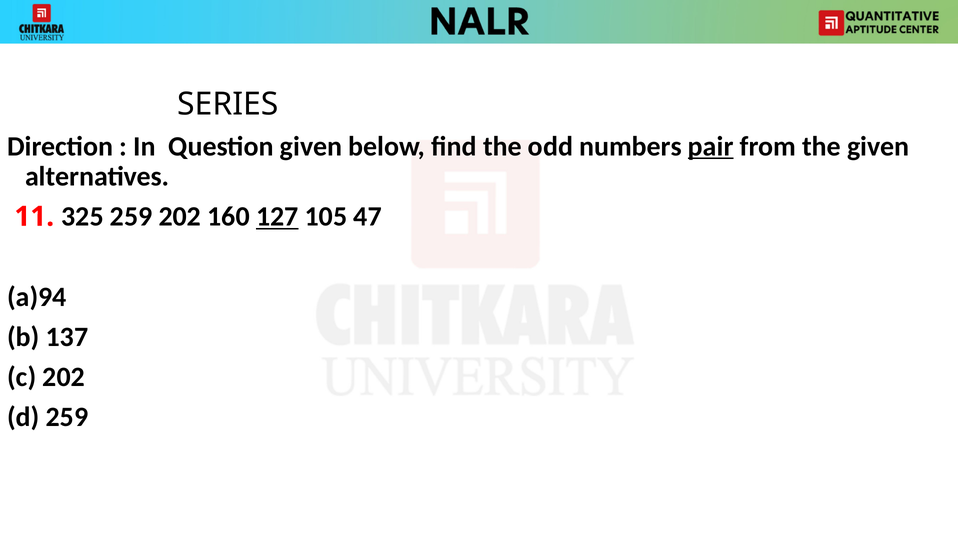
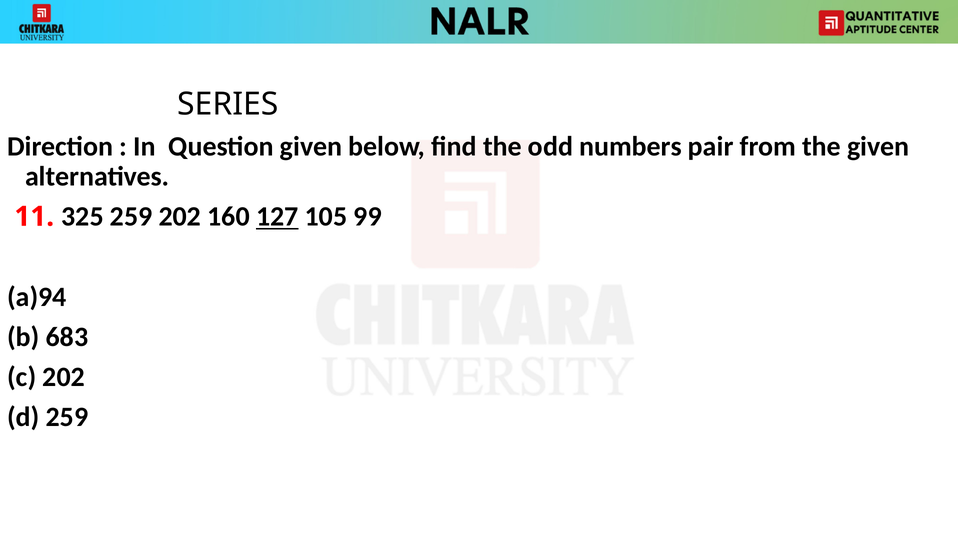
pair underline: present -> none
47: 47 -> 99
137: 137 -> 683
